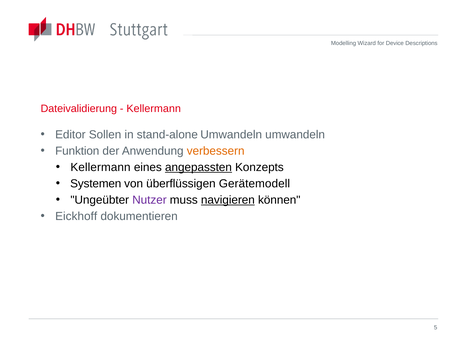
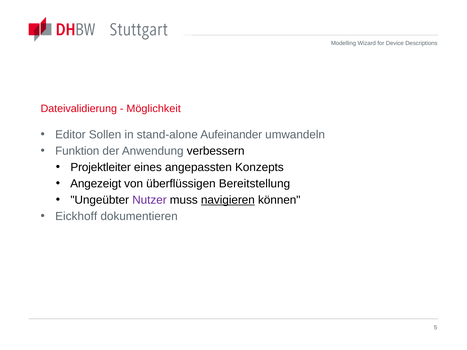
Kellermann at (154, 109): Kellermann -> Möglichkeit
stand-alone Umwandeln: Umwandeln -> Aufeinander
verbessern colour: orange -> black
Kellermann at (101, 167): Kellermann -> Projektleiter
angepassten underline: present -> none
Systemen: Systemen -> Angezeigt
Gerätemodell: Gerätemodell -> Bereitstellung
